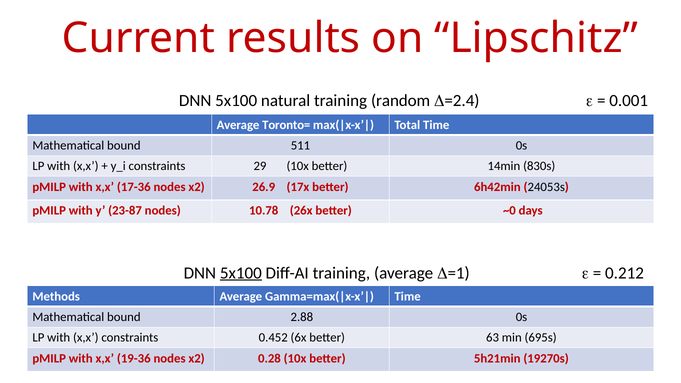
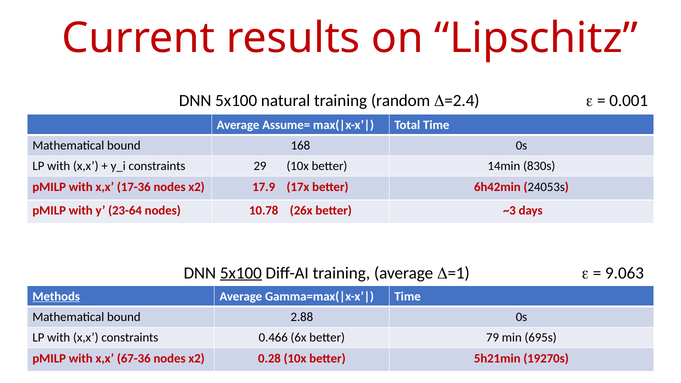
Toronto=: Toronto= -> Assume=
511: 511 -> 168
26.9: 26.9 -> 17.9
23-87: 23-87 -> 23-64
~0: ~0 -> ~3
0.212: 0.212 -> 9.063
Methods underline: none -> present
0.452: 0.452 -> 0.466
63: 63 -> 79
19-36: 19-36 -> 67-36
